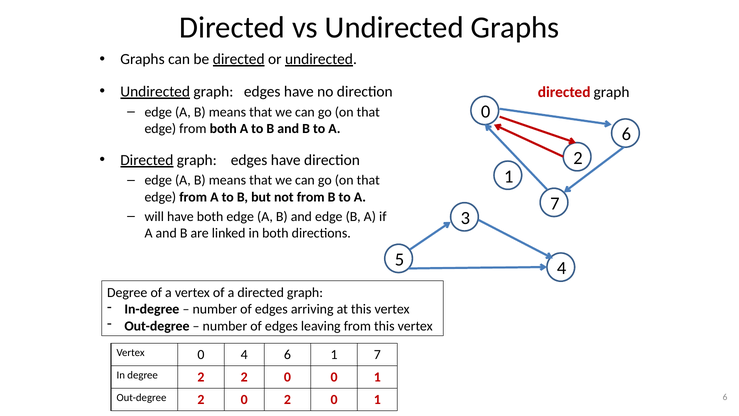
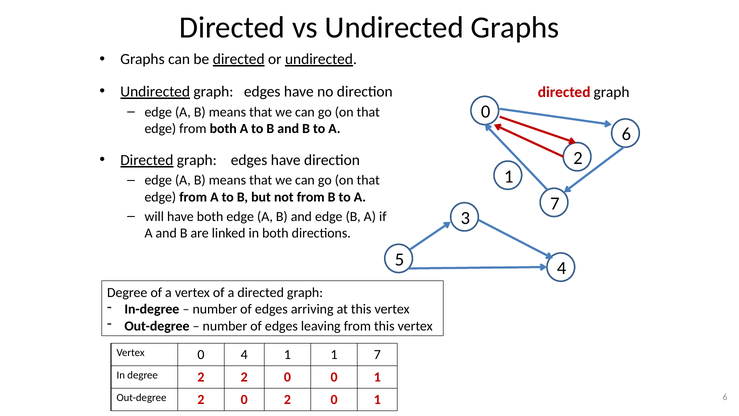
0 4 6: 6 -> 1
